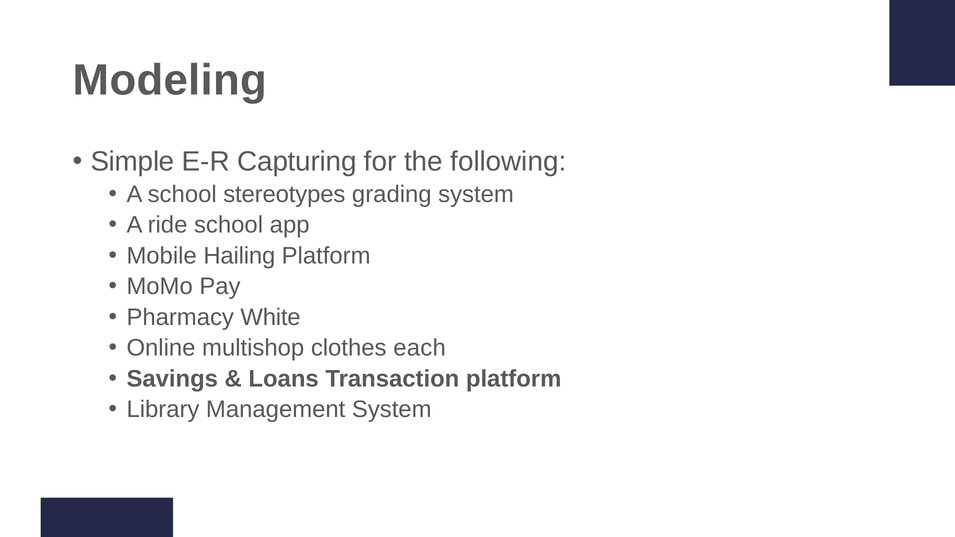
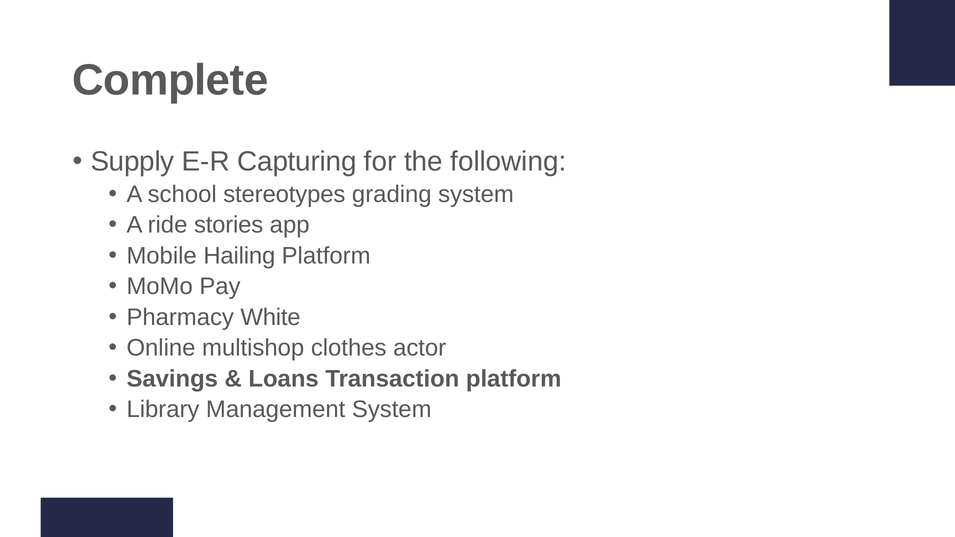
Modeling: Modeling -> Complete
Simple: Simple -> Supply
ride school: school -> stories
each: each -> actor
